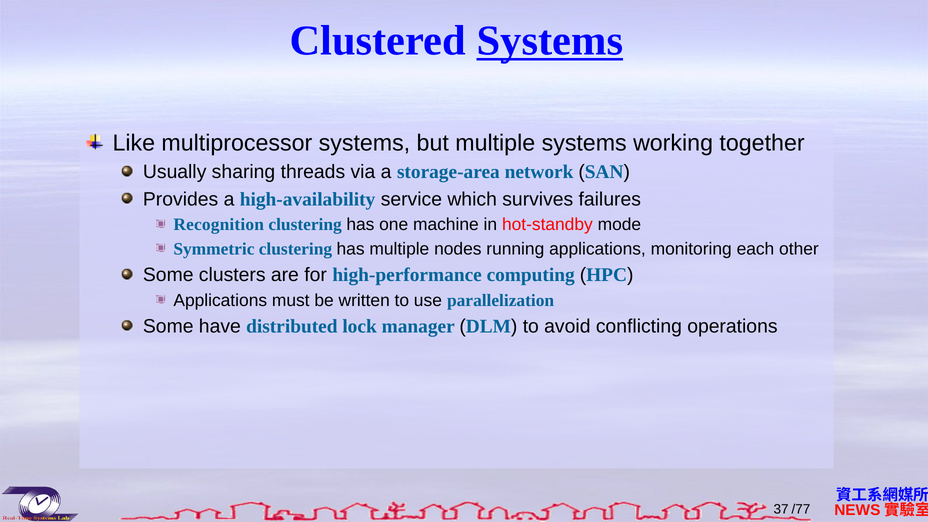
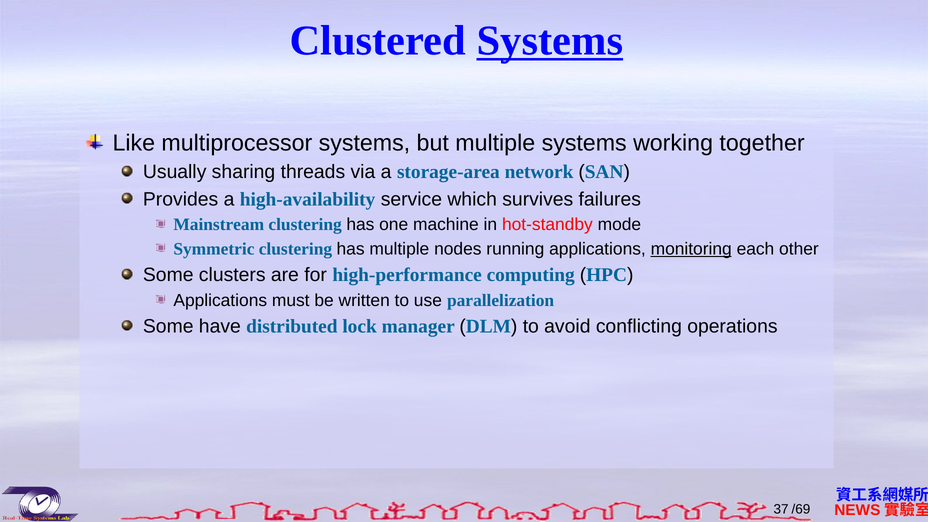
Recognition: Recognition -> Mainstream
monitoring underline: none -> present
/77: /77 -> /69
